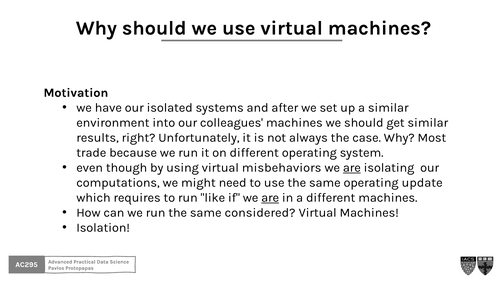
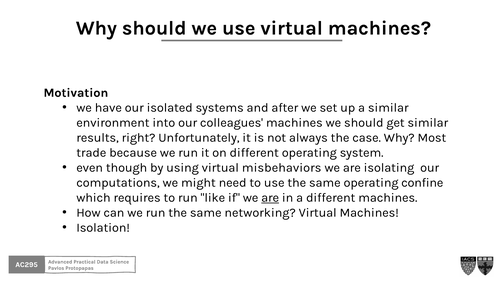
are at (352, 168) underline: present -> none
update: update -> confine
considered: considered -> networking
